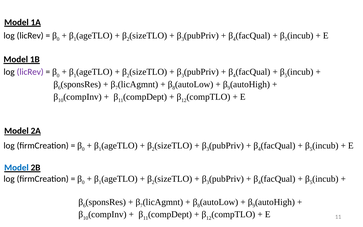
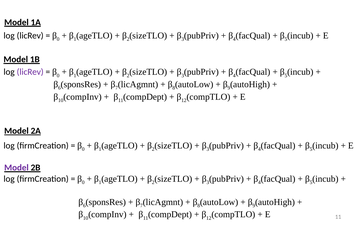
Model at (16, 168) colour: blue -> purple
